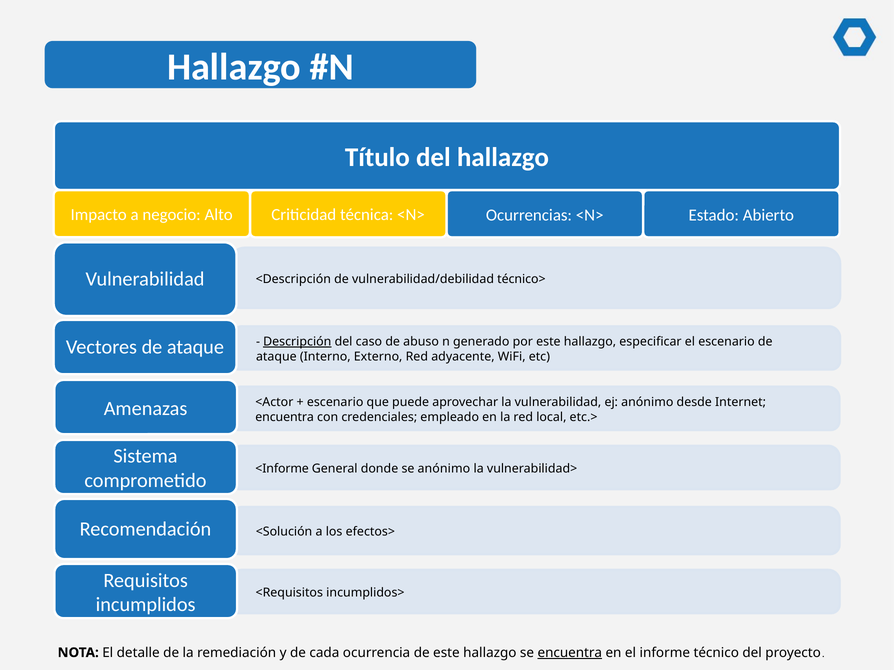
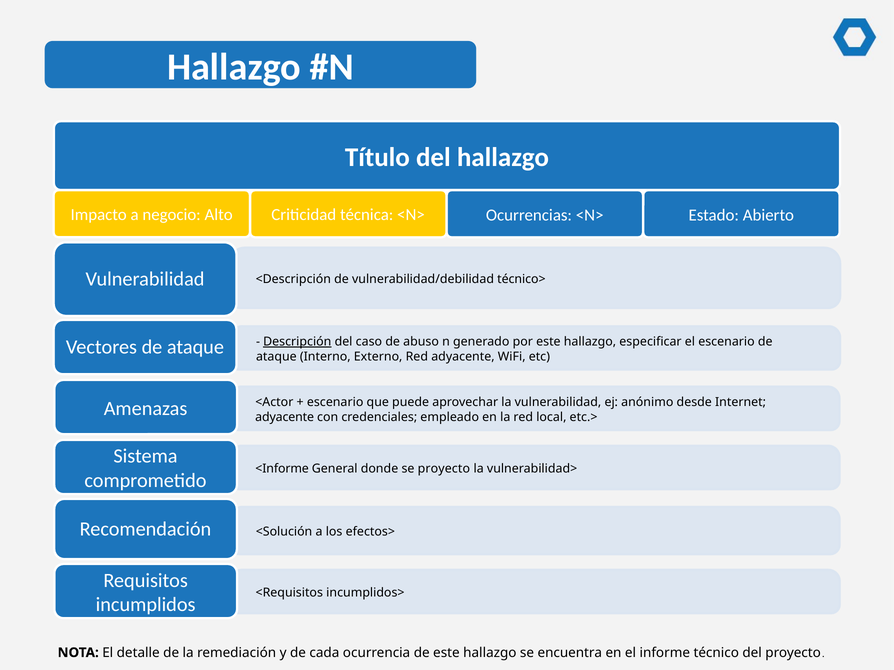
encuentra at (285, 417): encuentra -> adyacente
se anónimo: anónimo -> proyecto
encuentra at (570, 653) underline: present -> none
